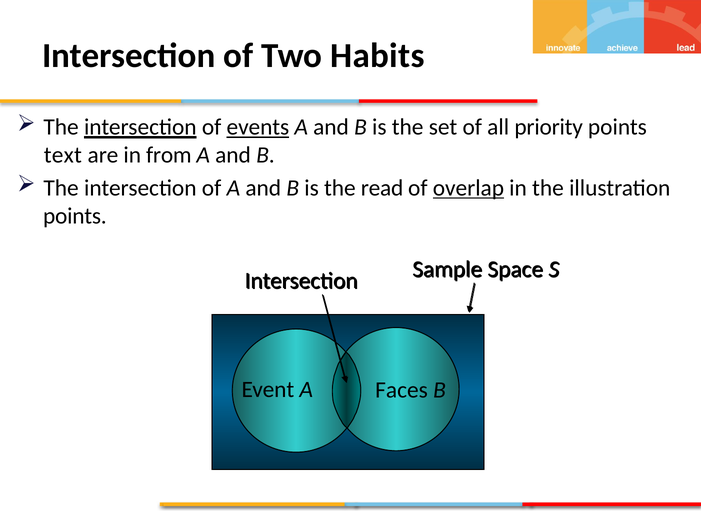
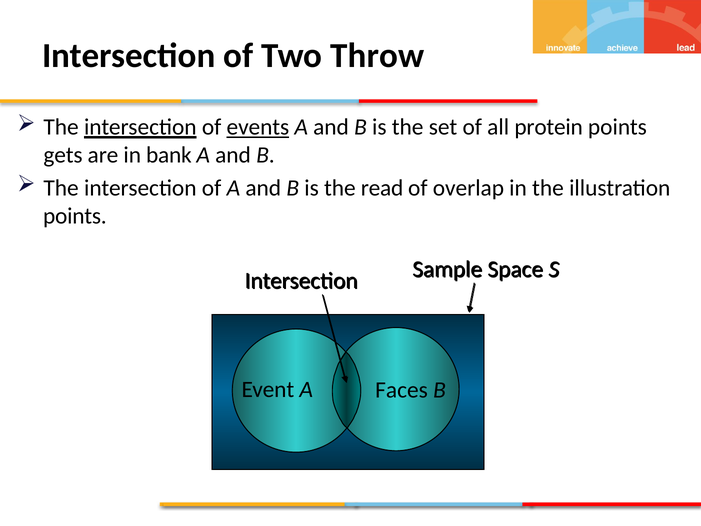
Habits: Habits -> Throw
priority: priority -> protein
text: text -> gets
from: from -> bank
overlap underline: present -> none
